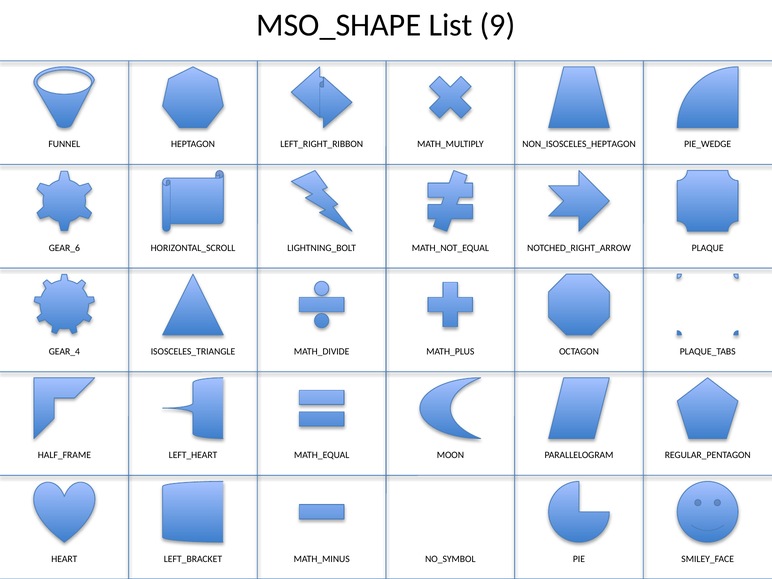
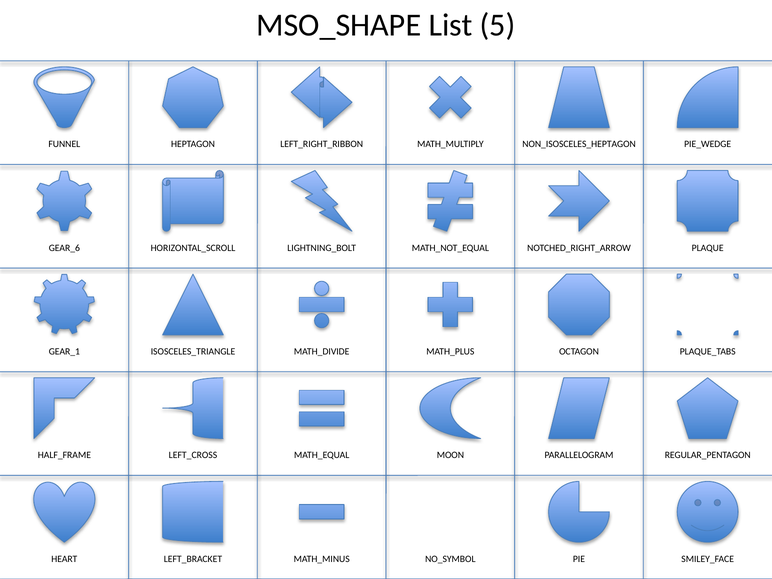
9: 9 -> 5
GEAR_4: GEAR_4 -> GEAR_1
LEFT_HEART: LEFT_HEART -> LEFT_CROSS
